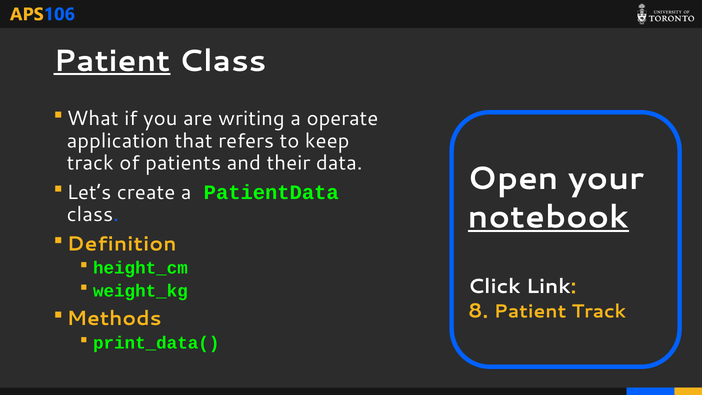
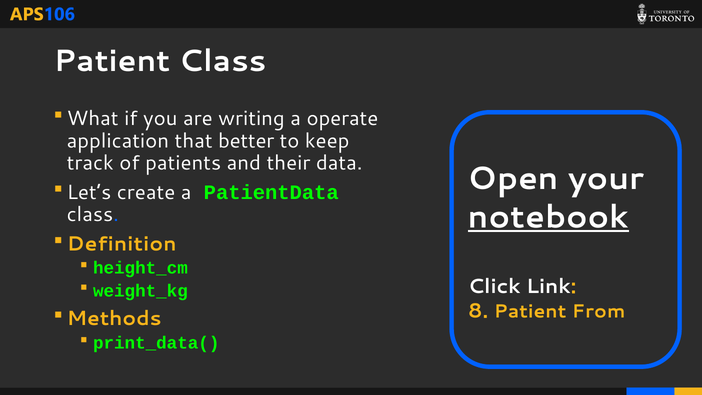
Patient at (112, 61) underline: present -> none
refers: refers -> better
Patient Track: Track -> From
